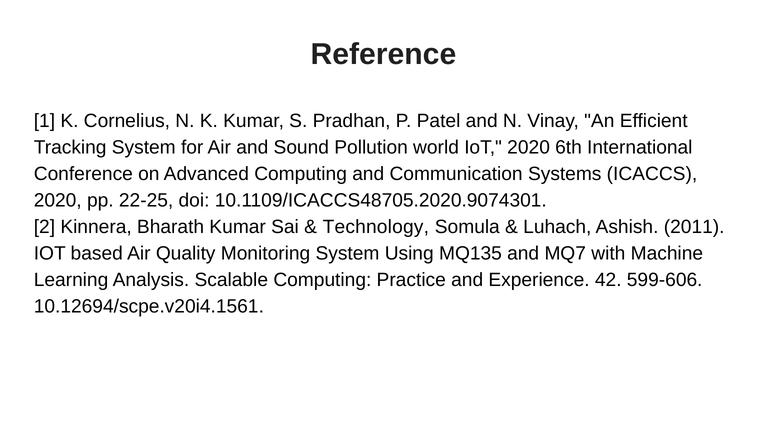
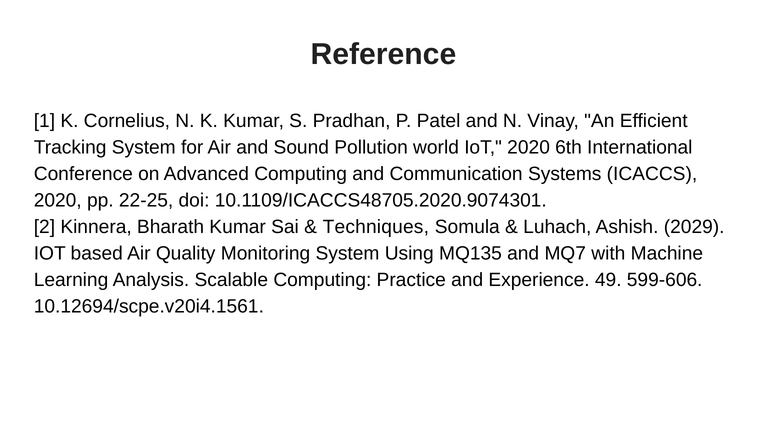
Technology: Technology -> Techniques
2011: 2011 -> 2029
42: 42 -> 49
